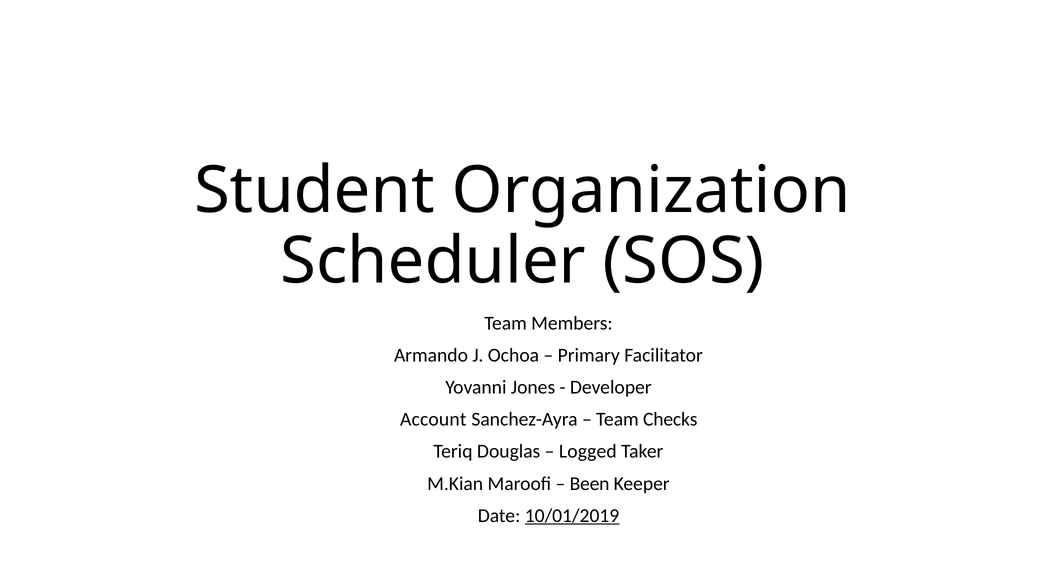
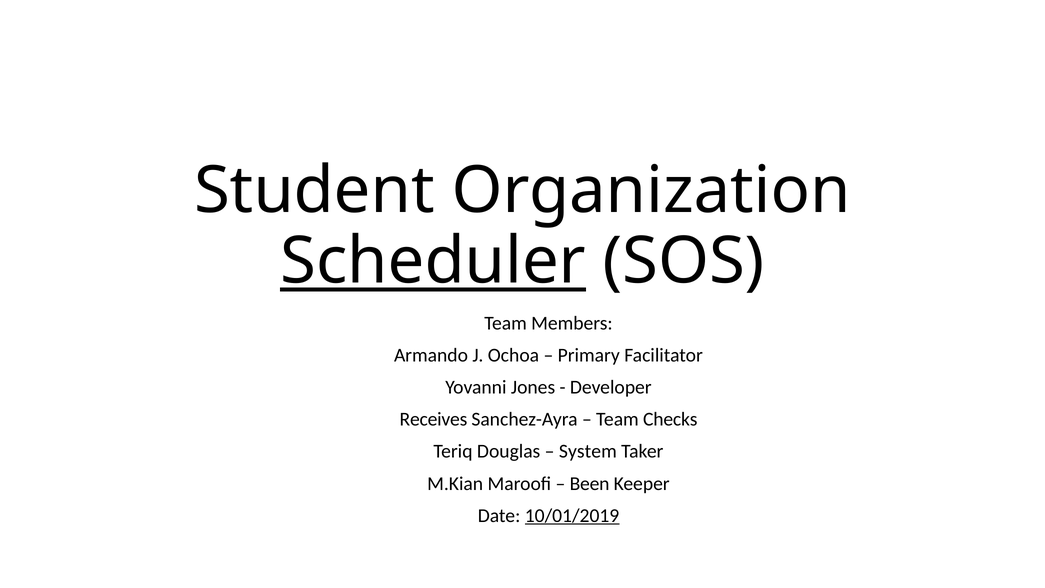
Scheduler underline: none -> present
Account: Account -> Receives
Logged: Logged -> System
